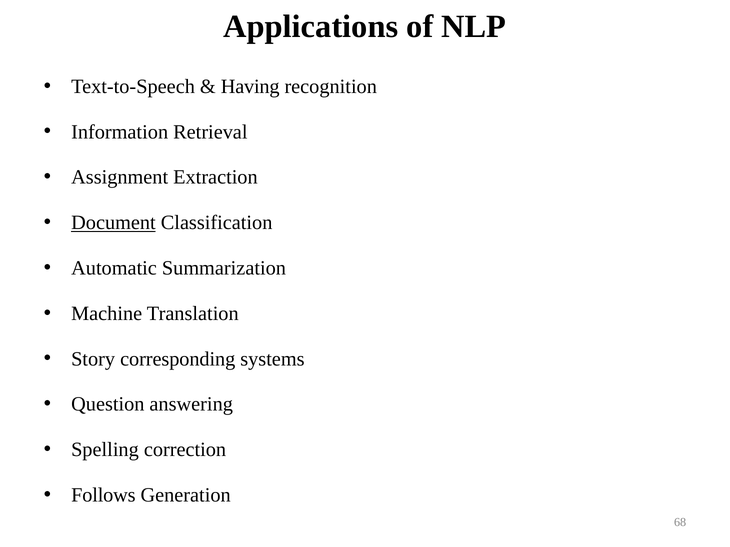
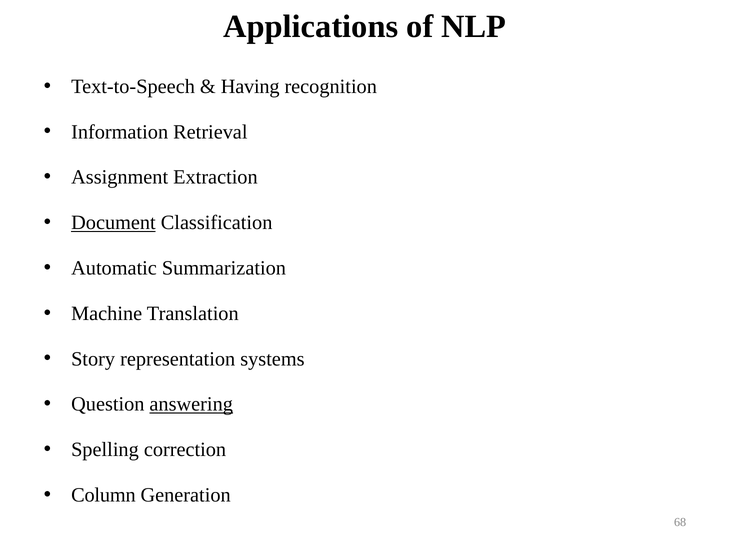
corresponding: corresponding -> representation
answering underline: none -> present
Follows: Follows -> Column
